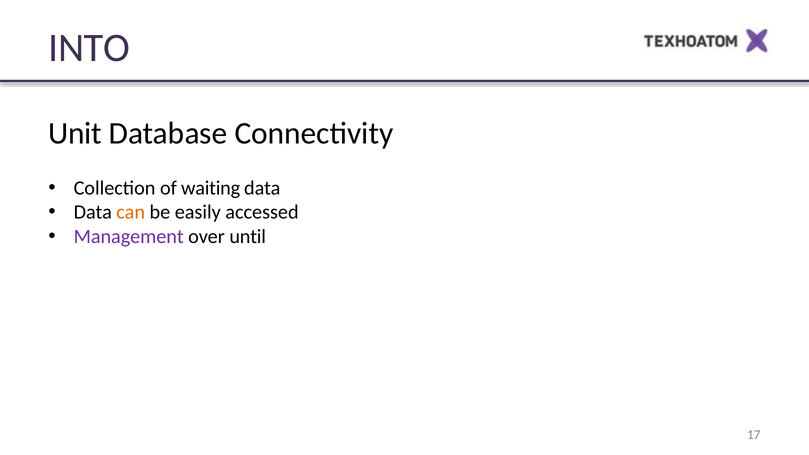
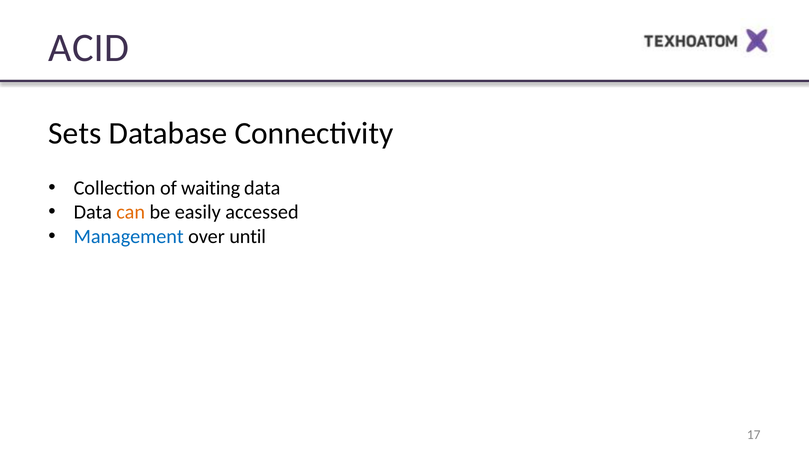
INTO: INTO -> ACID
Unit: Unit -> Sets
Management colour: purple -> blue
